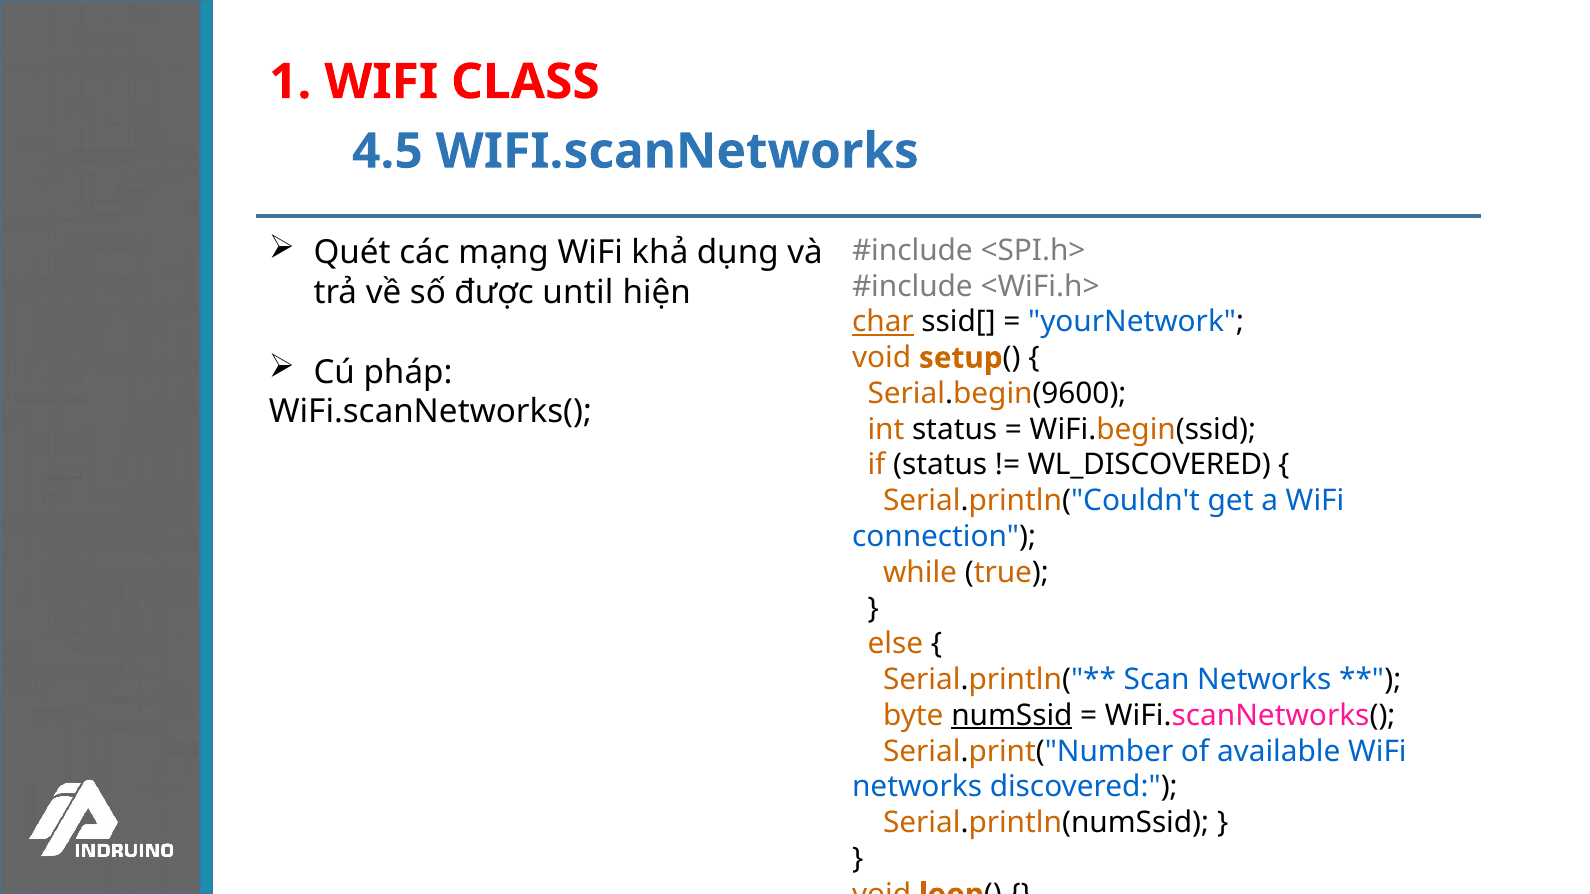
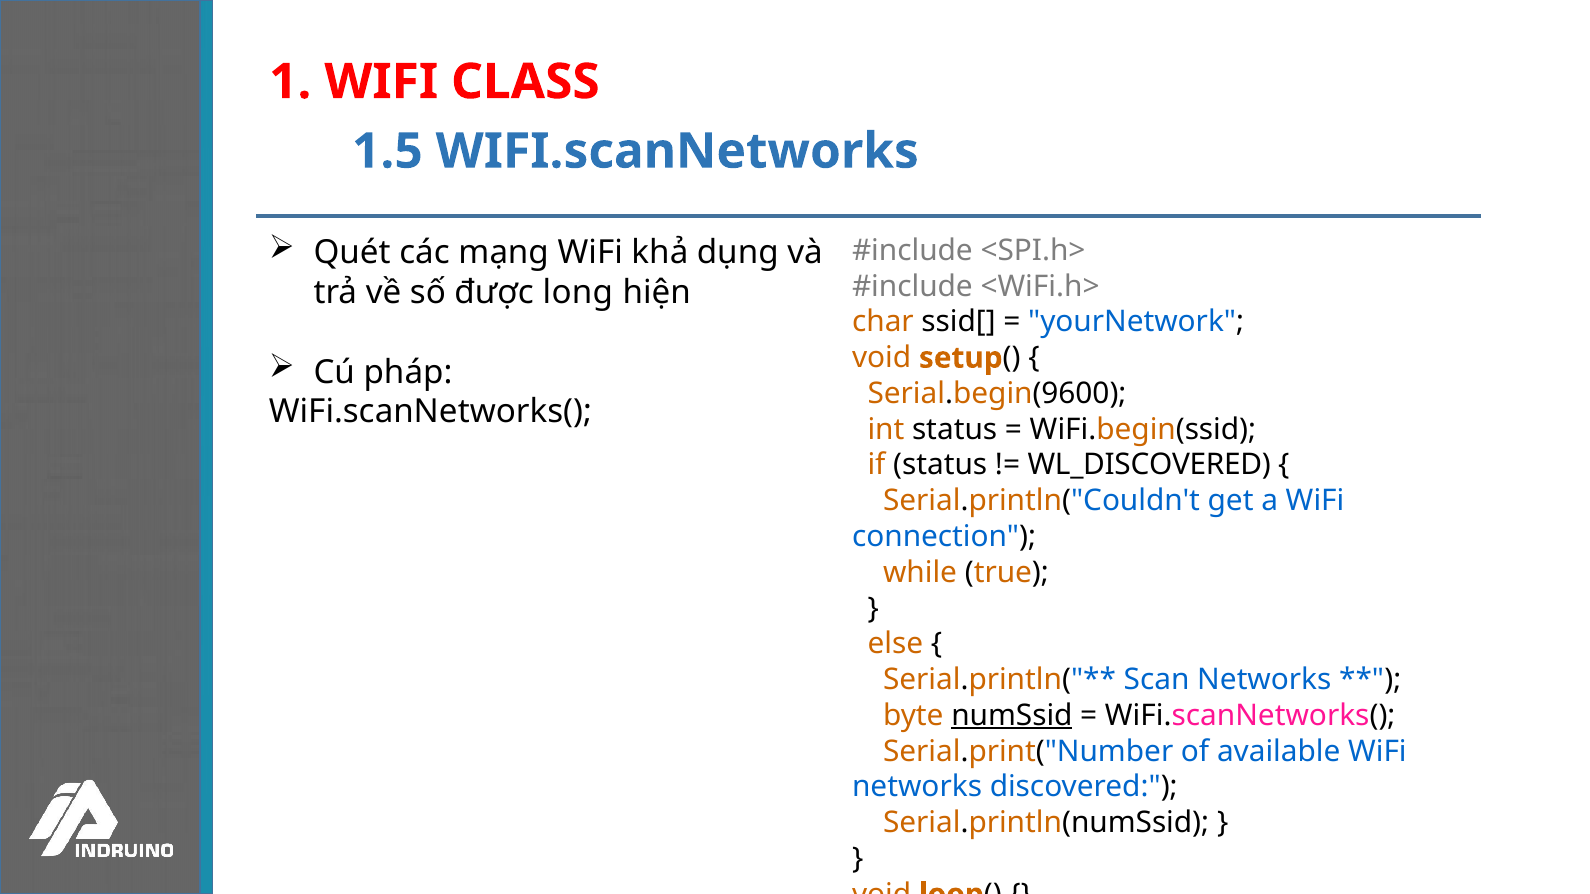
4.5: 4.5 -> 1.5
until: until -> long
char underline: present -> none
